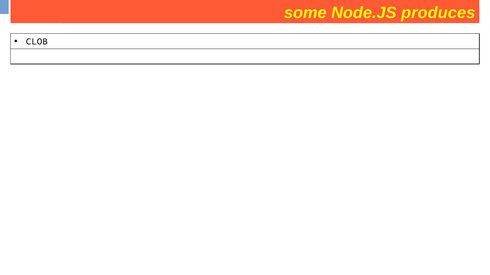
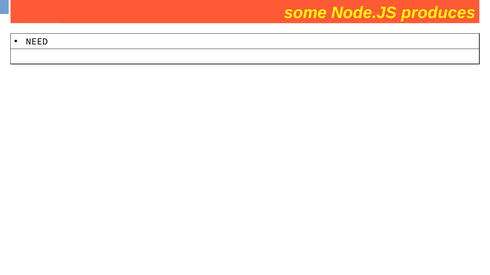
CLOB: CLOB -> NEED
